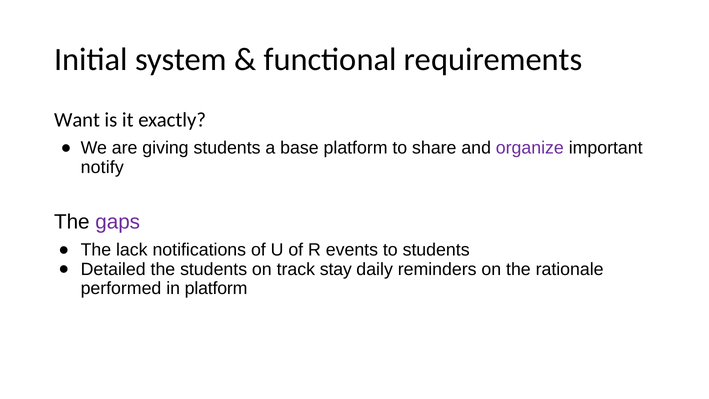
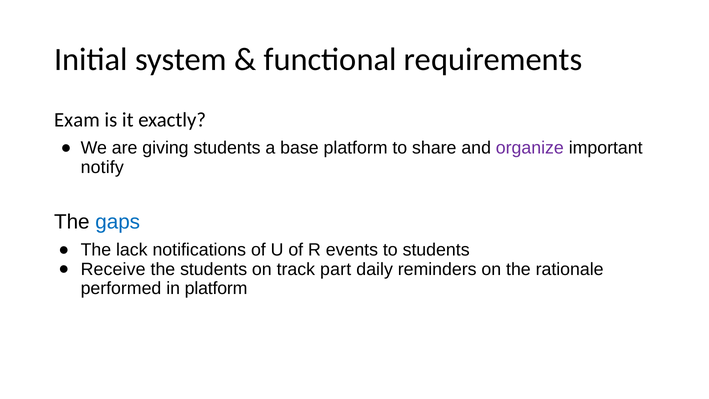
Want: Want -> Exam
gaps colour: purple -> blue
Detailed: Detailed -> Receive
stay: stay -> part
